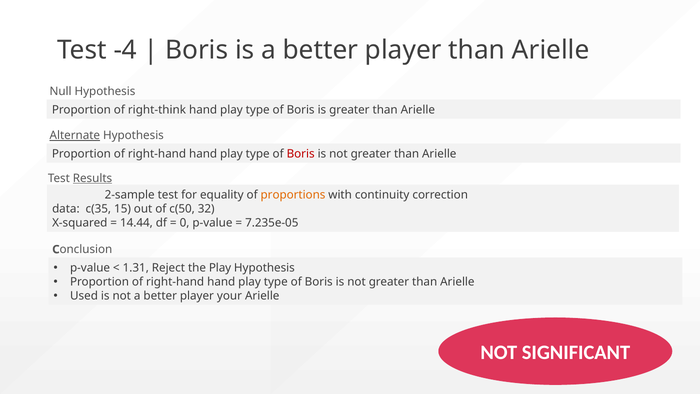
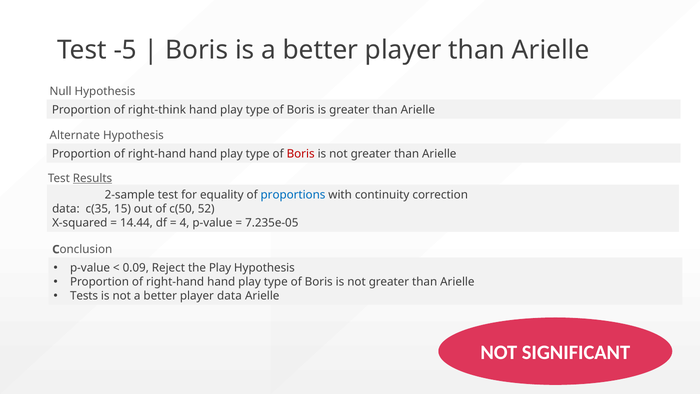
-4: -4 -> -5
Alternate underline: present -> none
proportions colour: orange -> blue
32: 32 -> 52
0: 0 -> 4
1.31: 1.31 -> 0.09
Used: Used -> Tests
player your: your -> data
